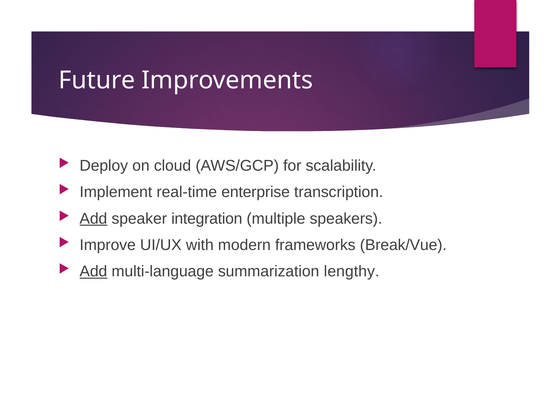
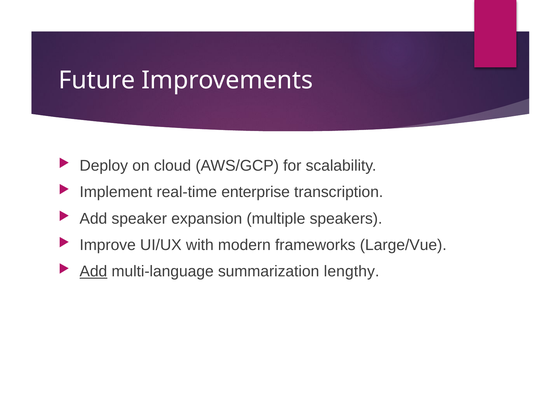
Add at (93, 219) underline: present -> none
integration: integration -> expansion
Break/Vue: Break/Vue -> Large/Vue
